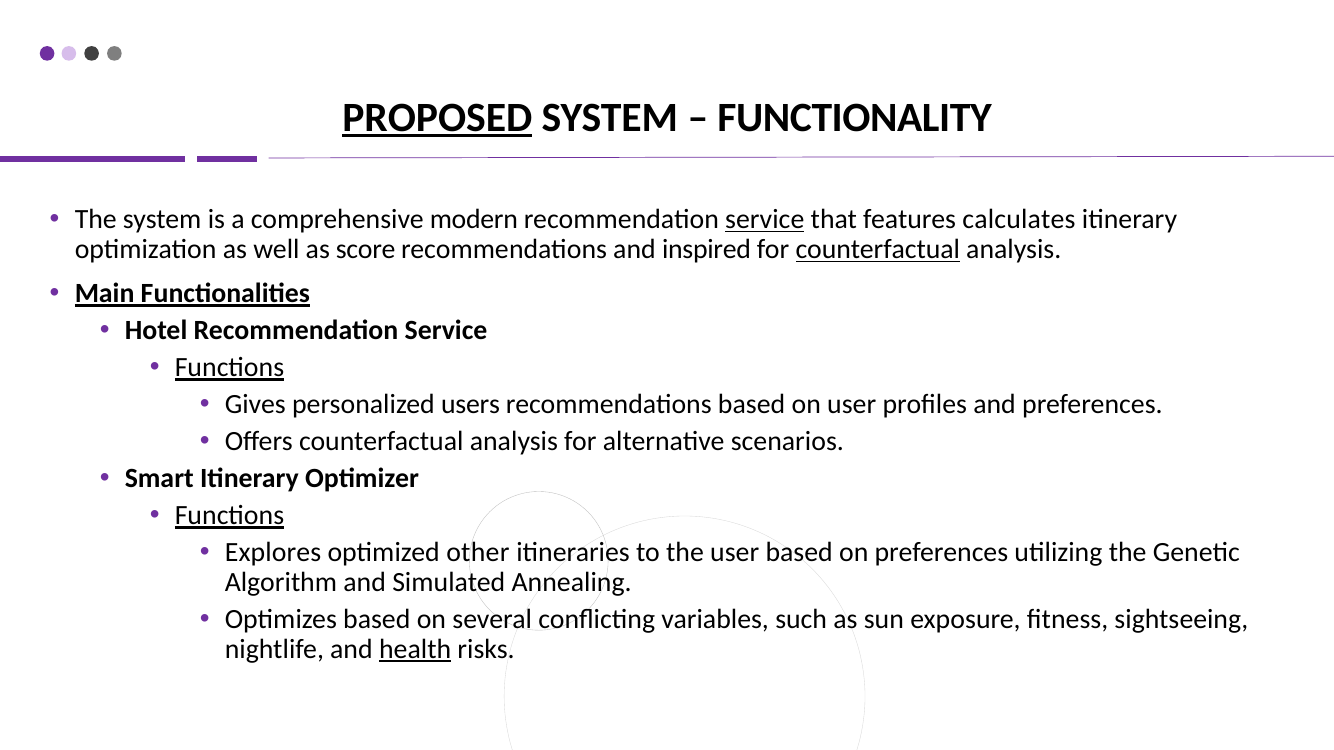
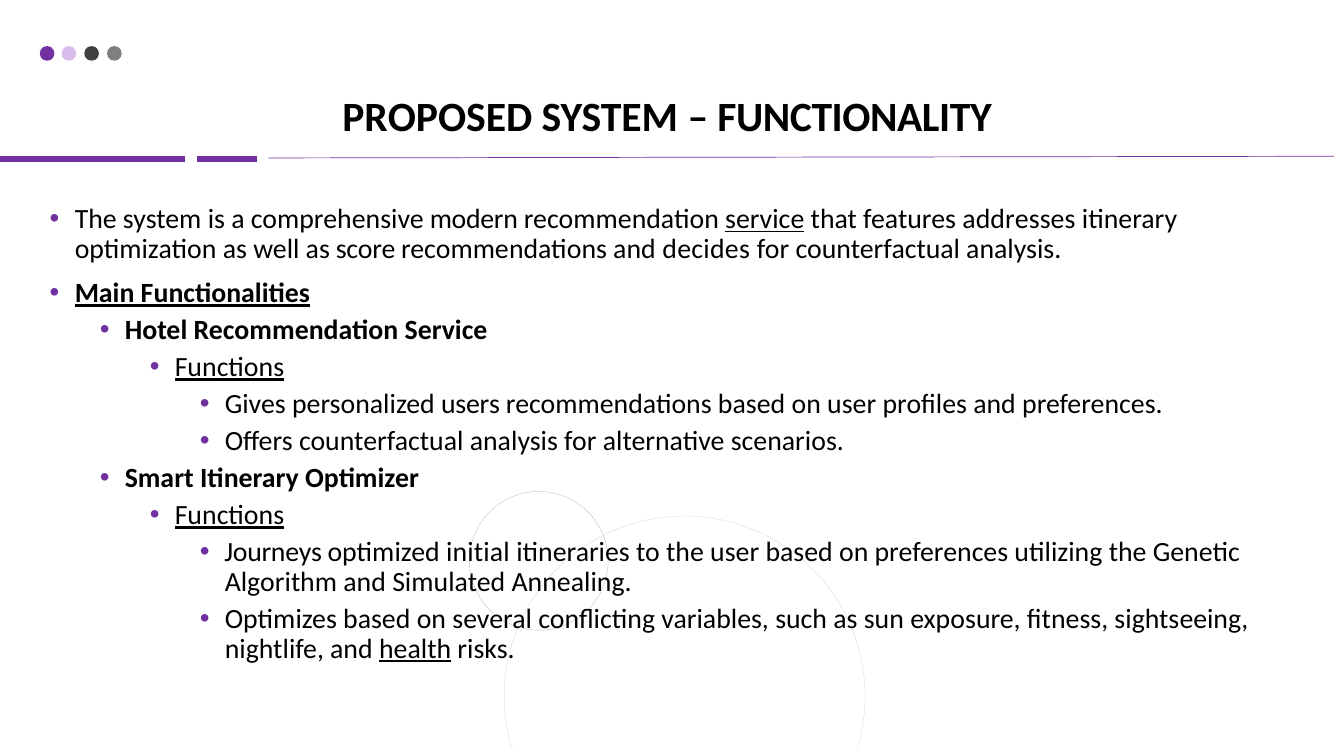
PROPOSED underline: present -> none
calculates: calculates -> addresses
inspired: inspired -> decides
counterfactual at (878, 250) underline: present -> none
Explores: Explores -> Journeys
other: other -> initial
